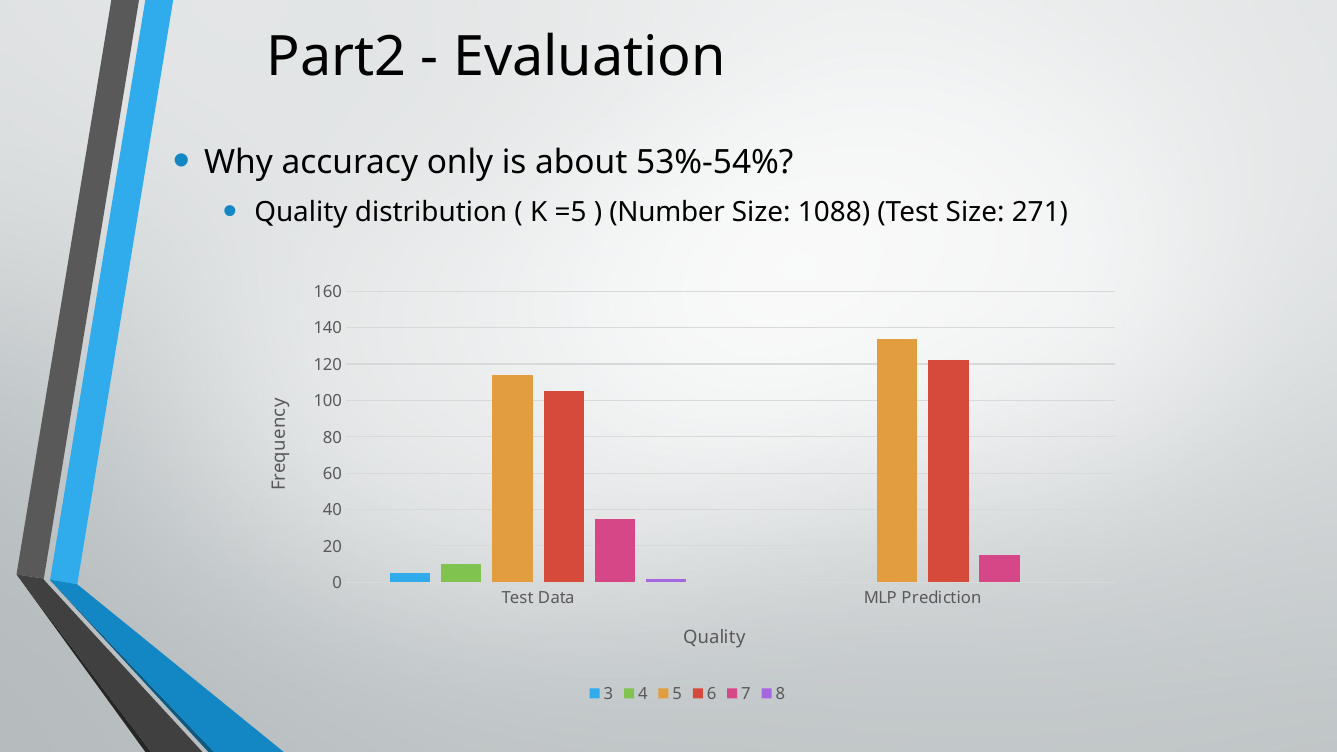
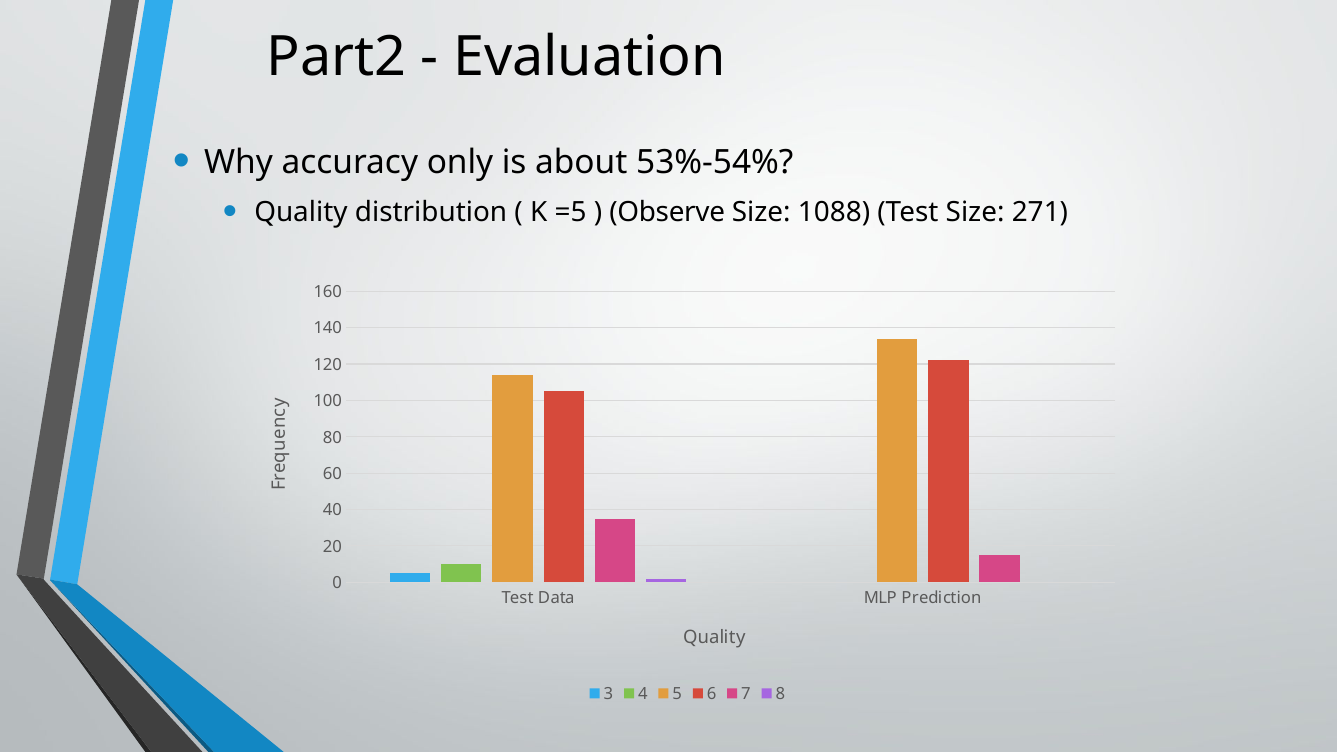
Number: Number -> Observe
